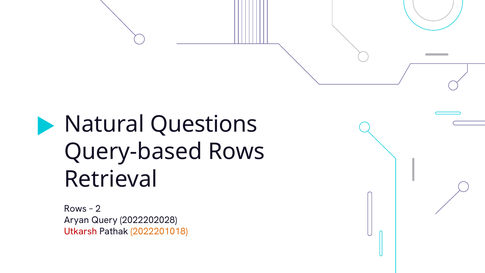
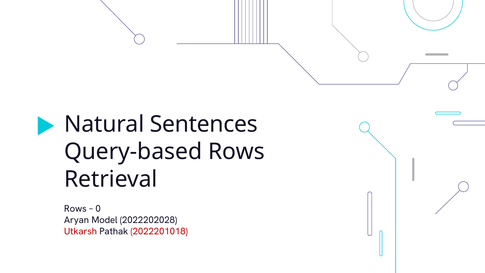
Questions: Questions -> Sentences
2: 2 -> 0
Query: Query -> Model
2022201018 colour: orange -> red
